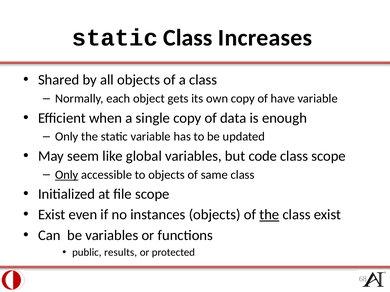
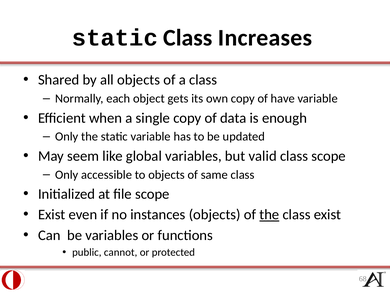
code: code -> valid
Only at (67, 175) underline: present -> none
results: results -> cannot
